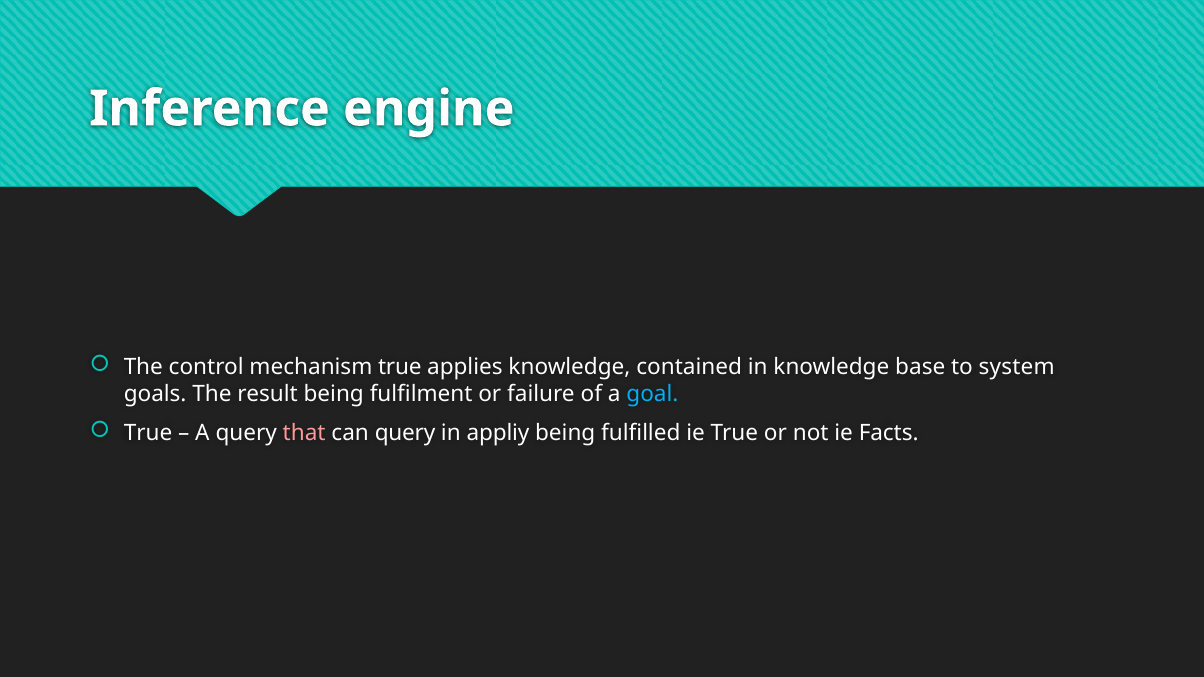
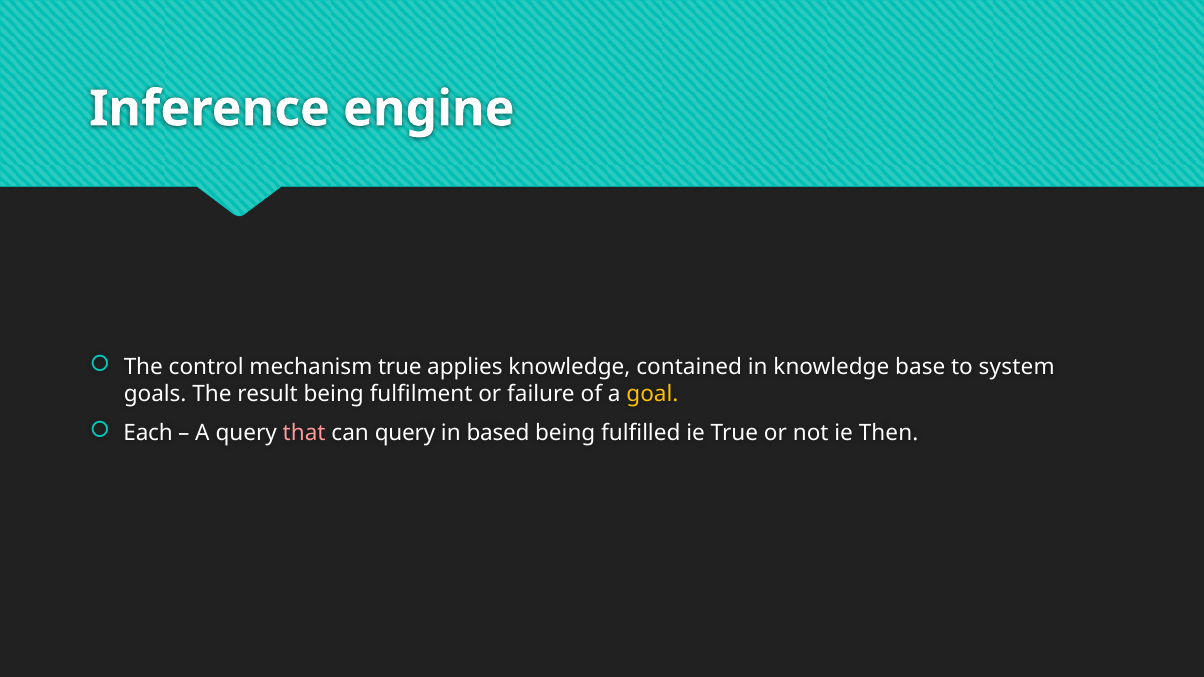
goal colour: light blue -> yellow
True at (148, 434): True -> Each
appliy: appliy -> based
Facts: Facts -> Then
